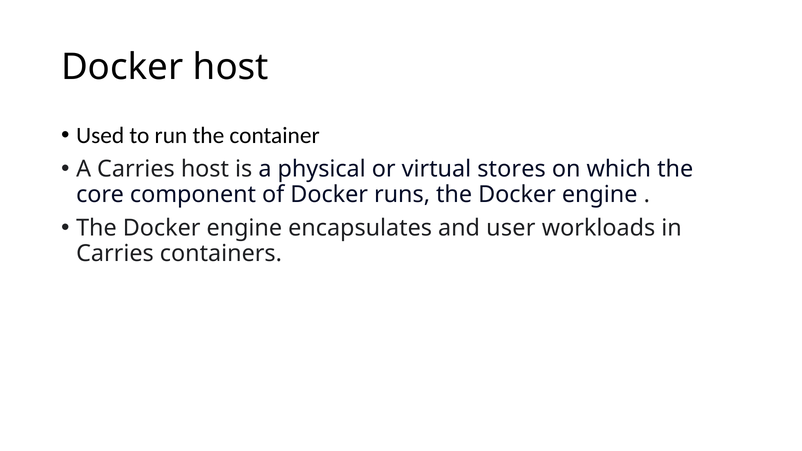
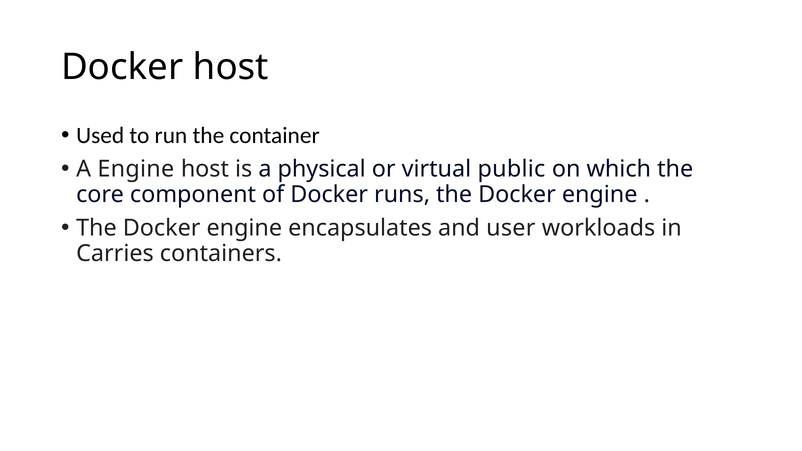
A Carries: Carries -> Engine
stores: stores -> public
